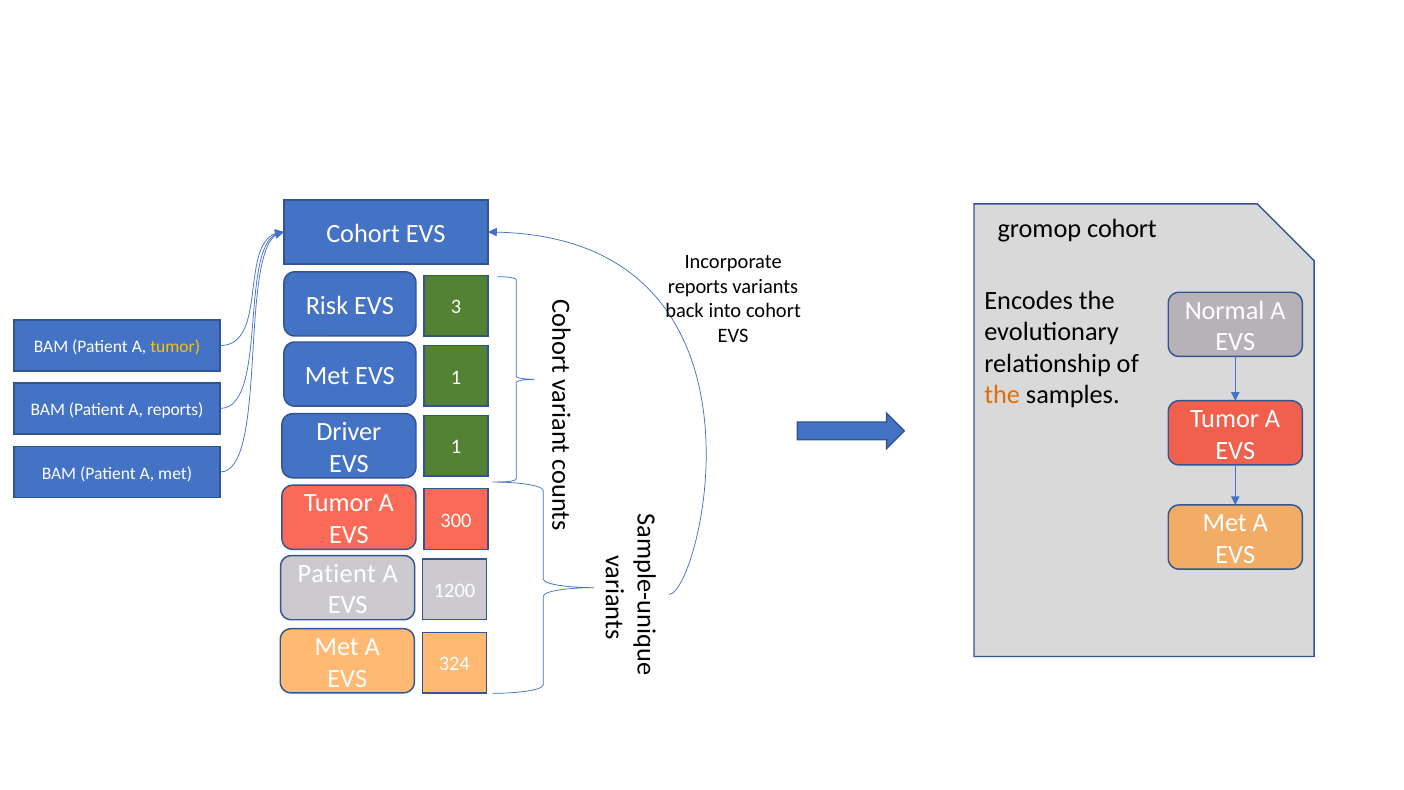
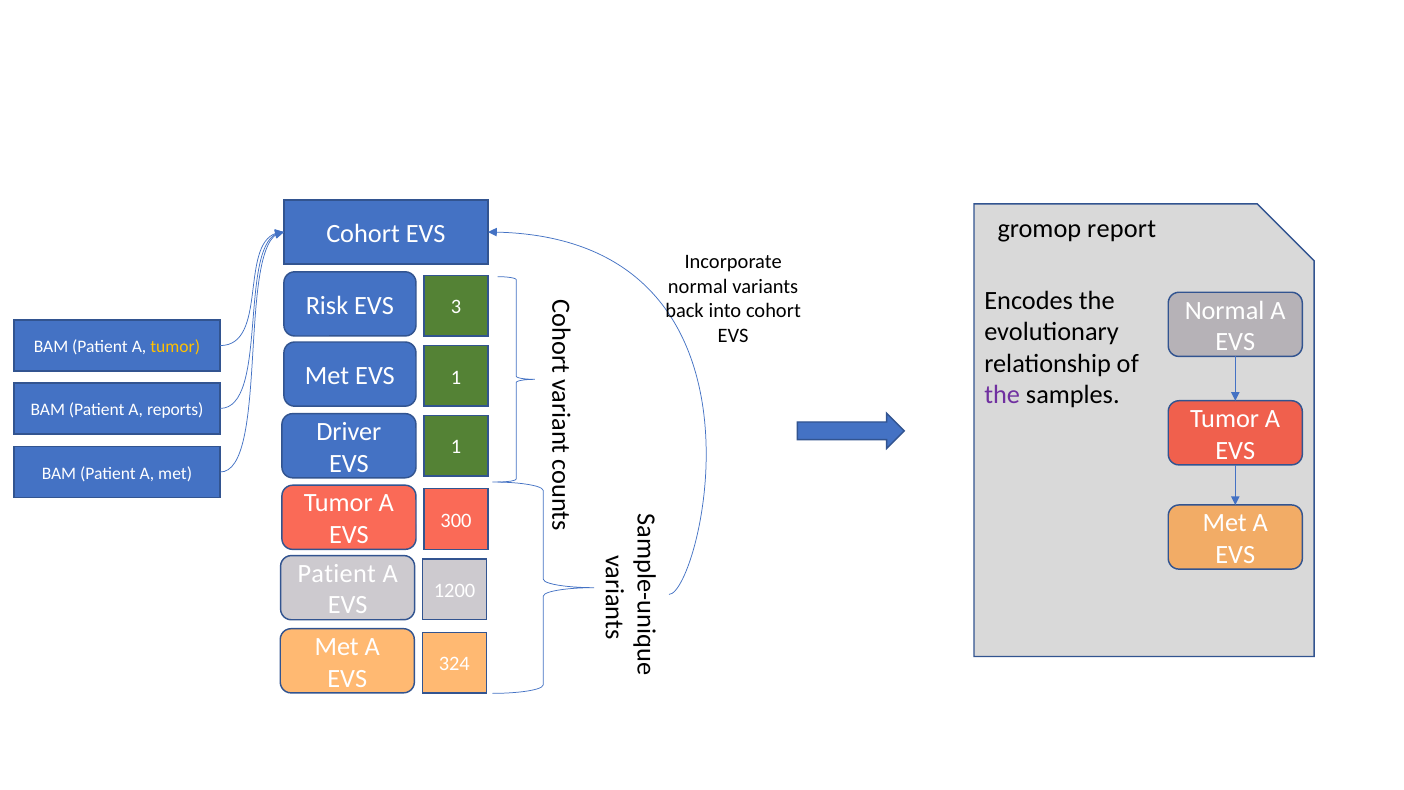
gromop cohort: cohort -> report
reports at (698, 286): reports -> normal
the at (1002, 395) colour: orange -> purple
